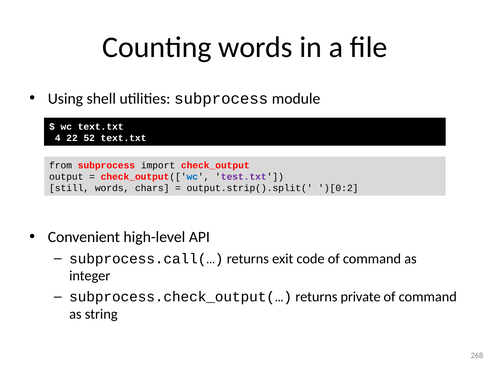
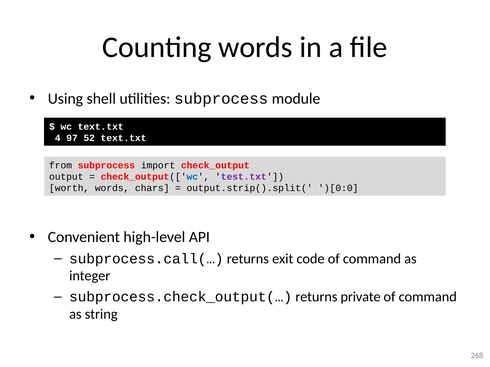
22: 22 -> 97
still: still -> worth
)[0:2: )[0:2 -> )[0:0
